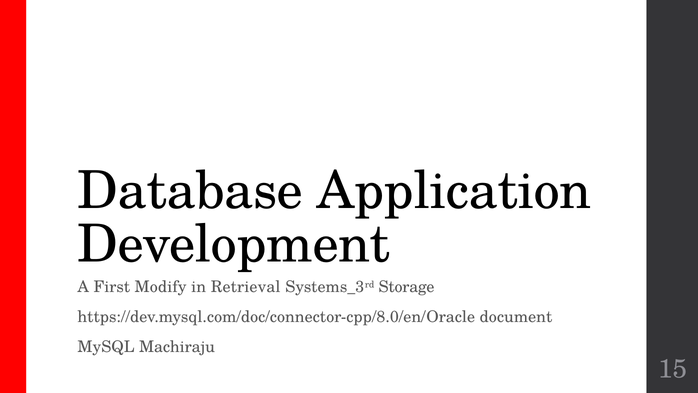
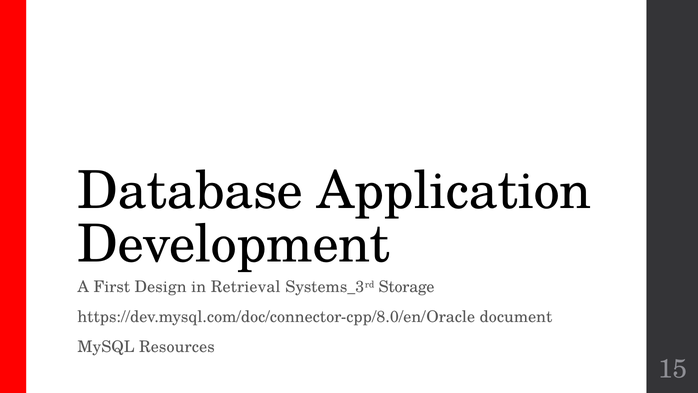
Modify: Modify -> Design
Machiraju: Machiraju -> Resources
